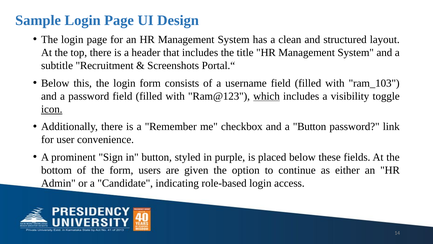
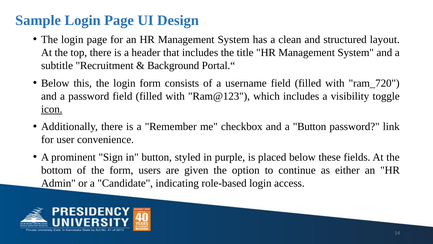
Screenshots: Screenshots -> Background
ram_103: ram_103 -> ram_720
which underline: present -> none
